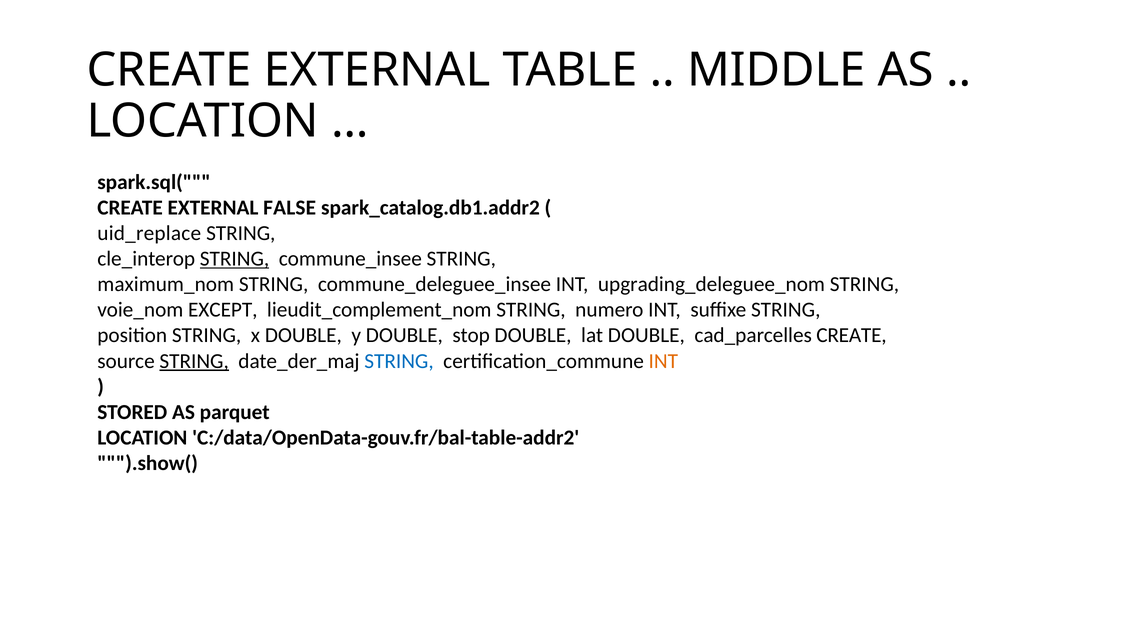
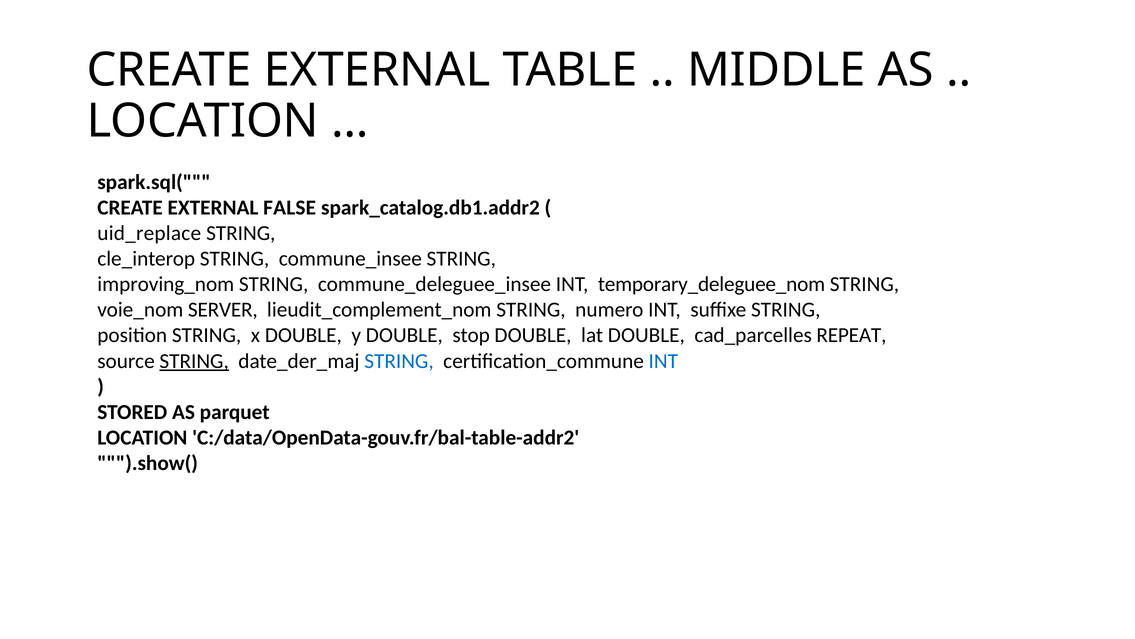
STRING at (235, 259) underline: present -> none
maximum_nom: maximum_nom -> improving_nom
upgrading_deleguee_nom: upgrading_deleguee_nom -> temporary_deleguee_nom
EXCEPT: EXCEPT -> SERVER
cad_parcelles CREATE: CREATE -> REPEAT
INT at (663, 361) colour: orange -> blue
